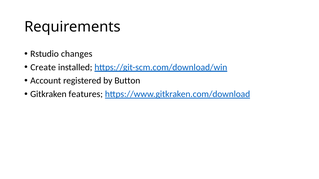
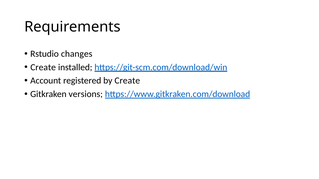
by Button: Button -> Create
features: features -> versions
